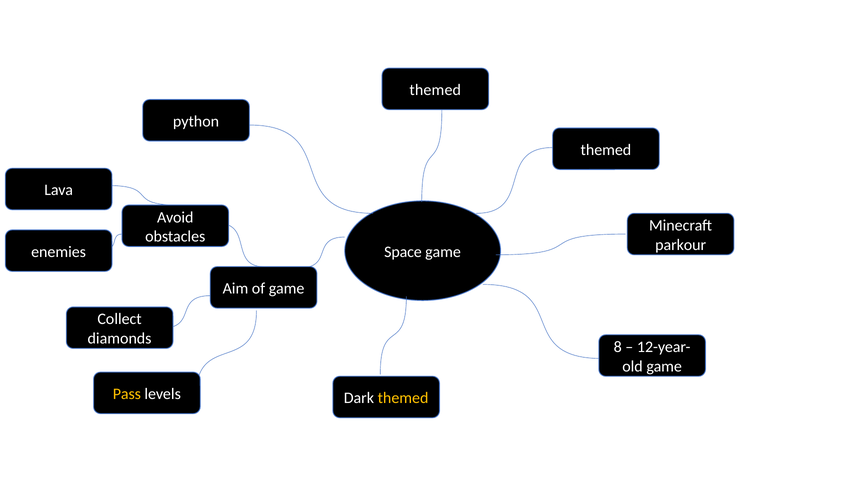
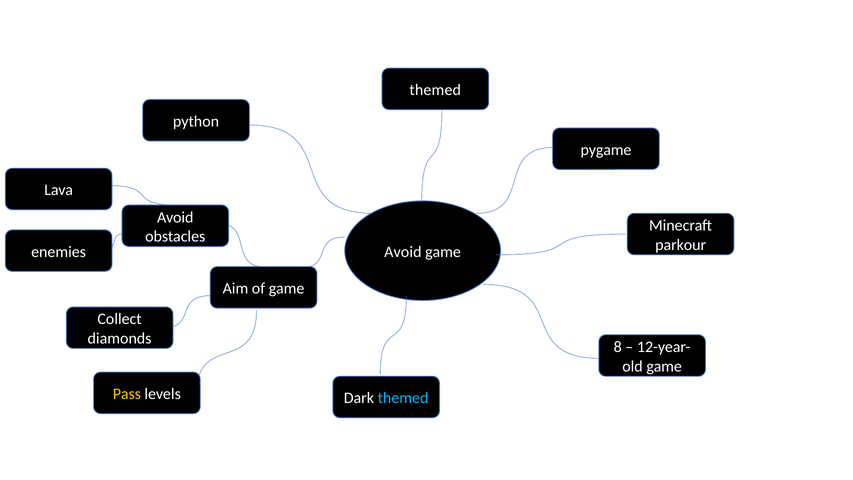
themed at (606, 150): themed -> pygame
Space at (403, 252): Space -> Avoid
themed at (403, 398) colour: yellow -> light blue
